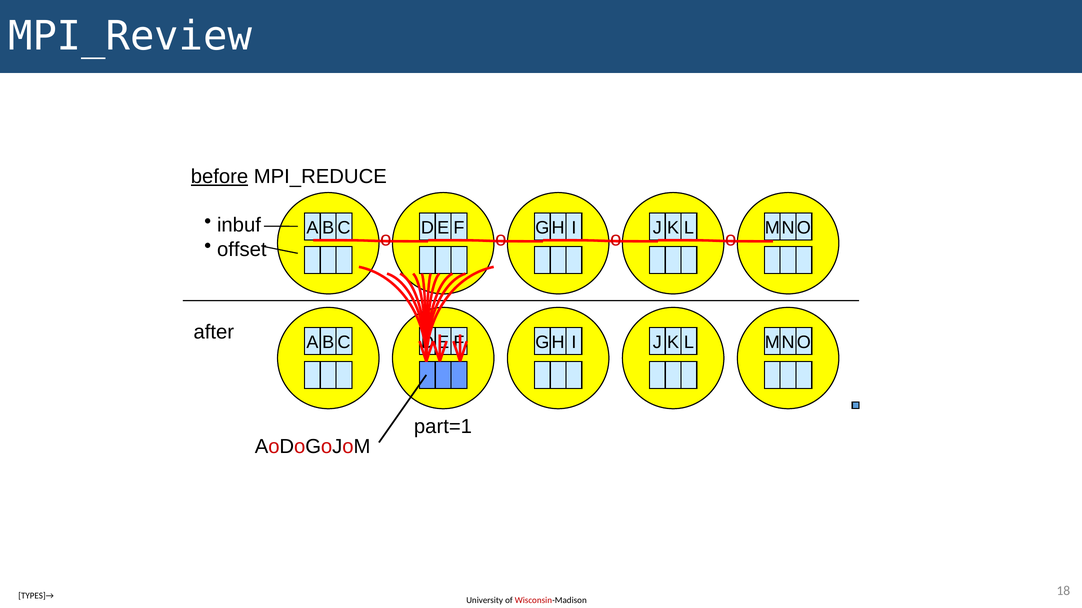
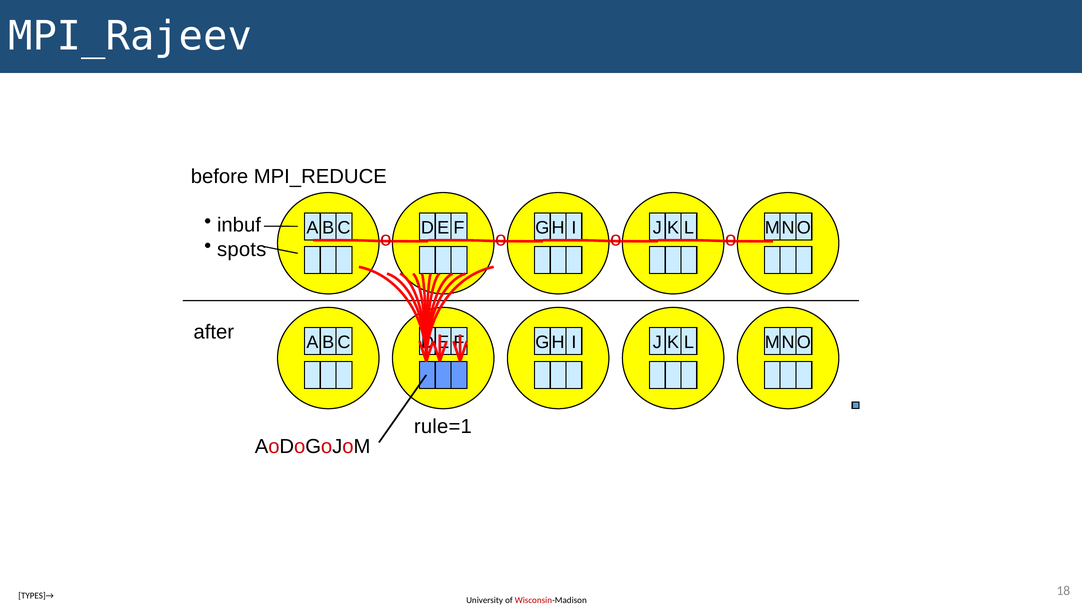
MPI_Review: MPI_Review -> MPI_Rajeev
before underline: present -> none
offset: offset -> spots
part=1: part=1 -> rule=1
